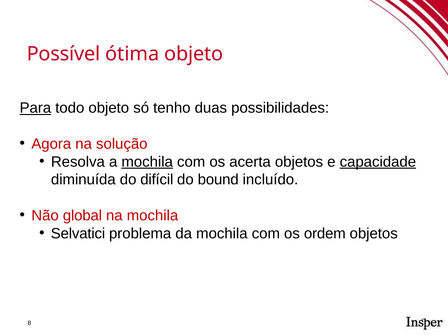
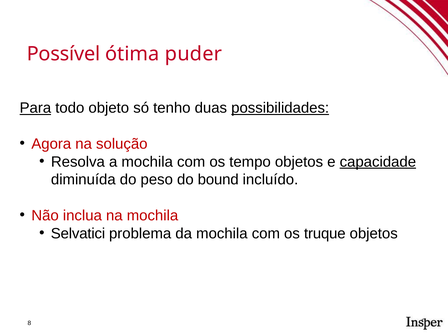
ótima objeto: objeto -> puder
possibilidades underline: none -> present
mochila at (147, 162) underline: present -> none
acerta: acerta -> tempo
difícil: difícil -> peso
global: global -> inclua
ordem: ordem -> truque
